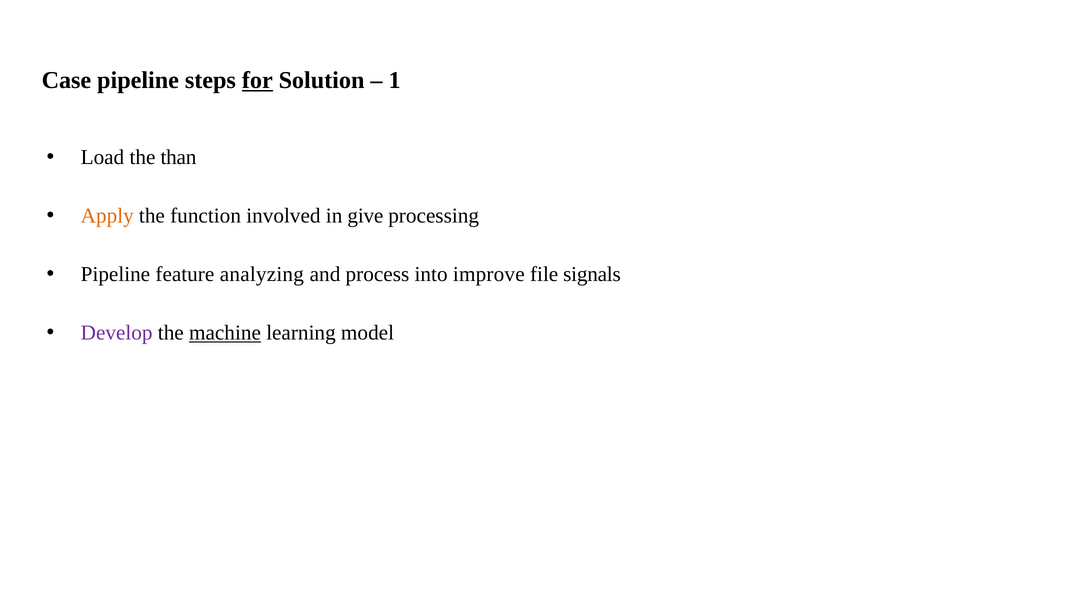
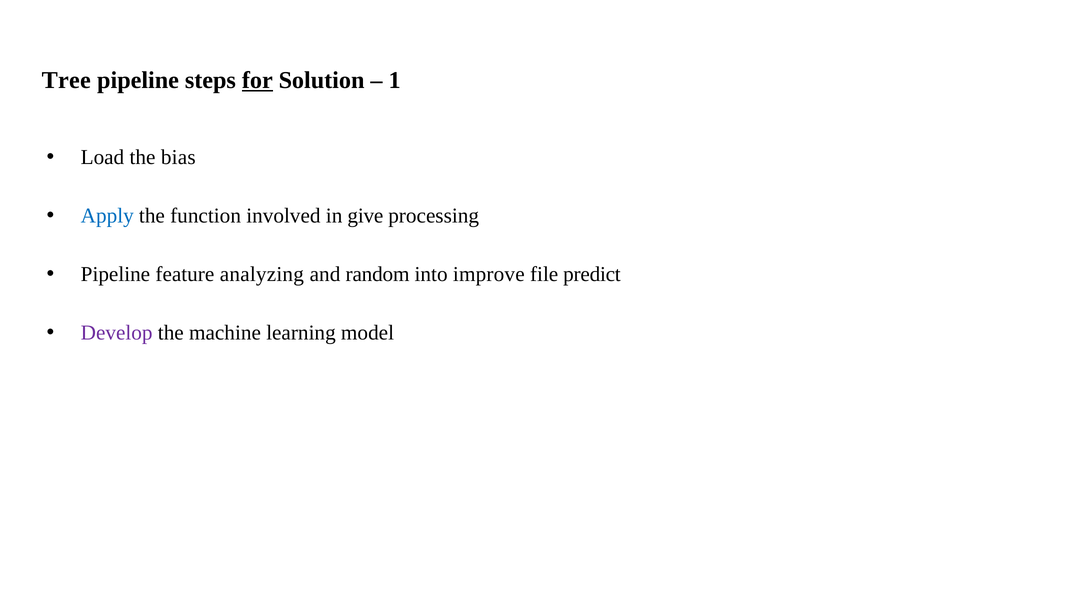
Case: Case -> Tree
than: than -> bias
Apply colour: orange -> blue
process: process -> random
signals: signals -> predict
machine underline: present -> none
